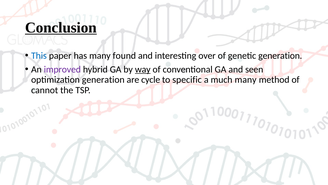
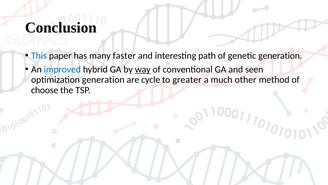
Conclusion underline: present -> none
found: found -> faster
over: over -> path
improved colour: purple -> blue
specific: specific -> greater
much many: many -> other
cannot: cannot -> choose
